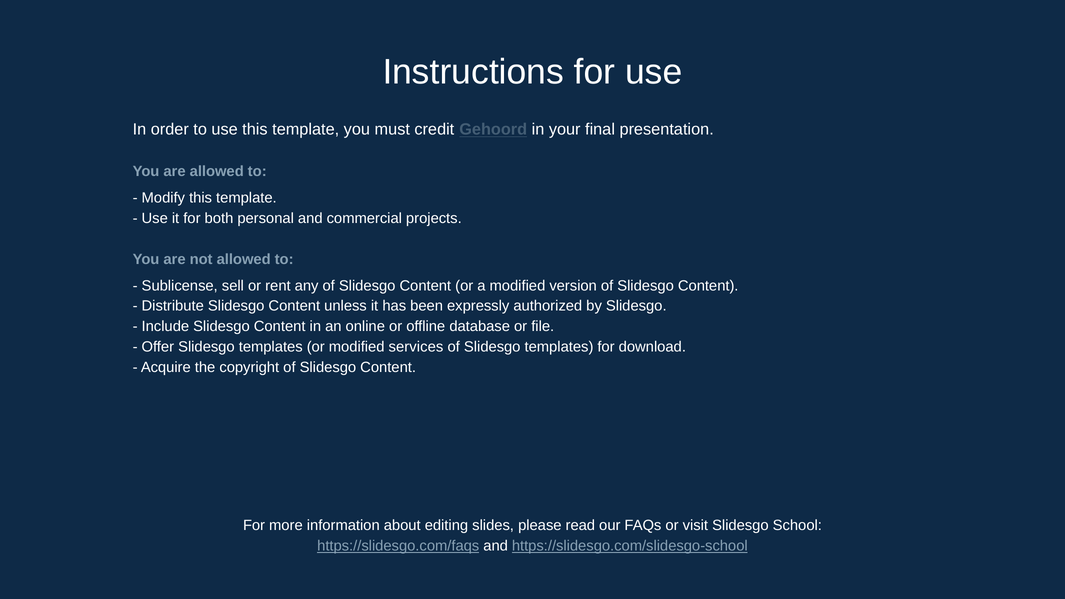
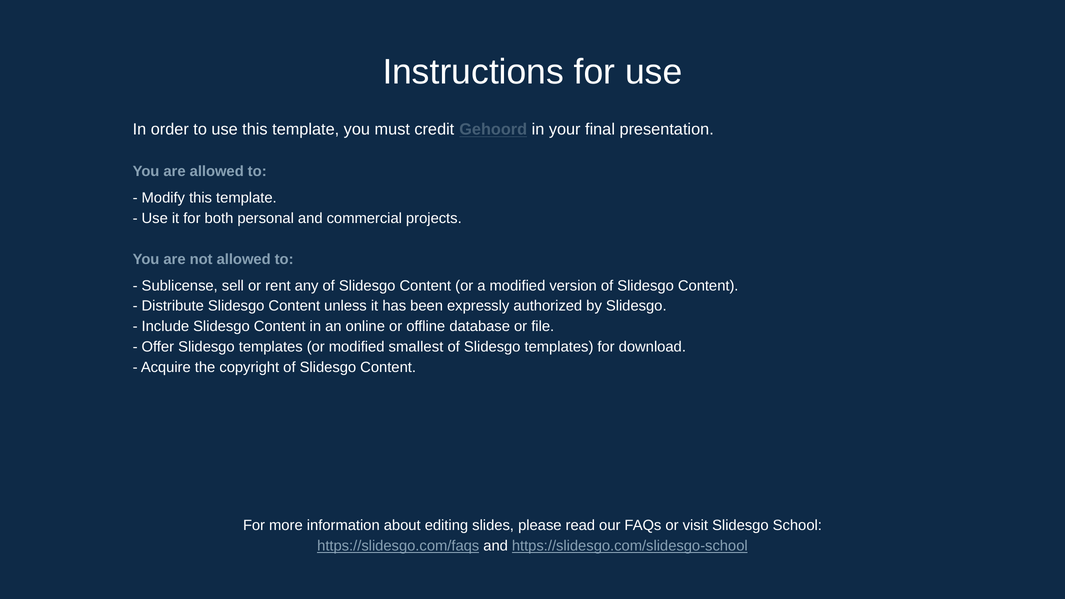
services: services -> smallest
